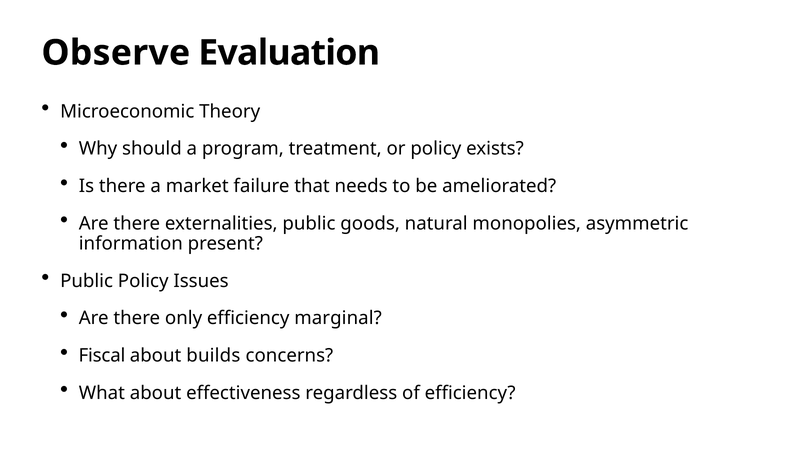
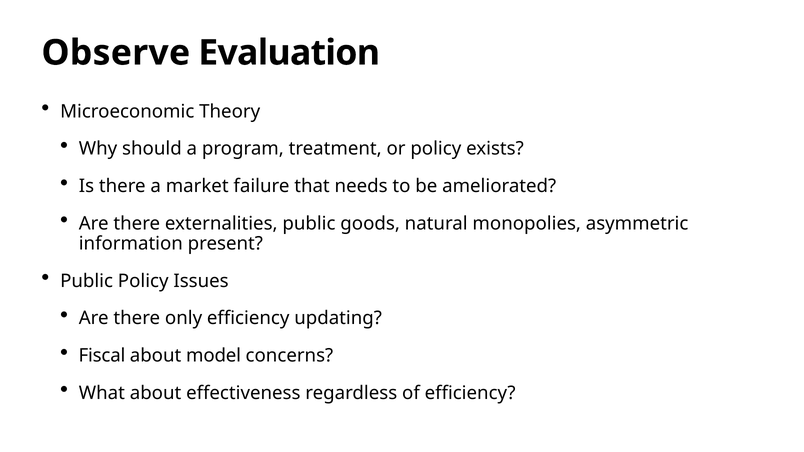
marginal: marginal -> updating
builds: builds -> model
